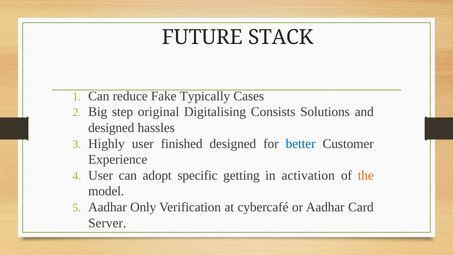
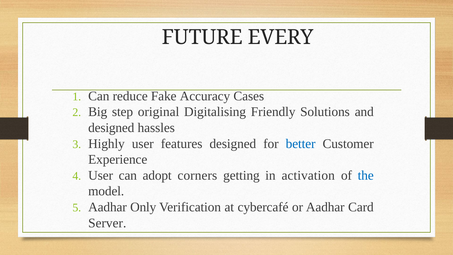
STACK: STACK -> EVERY
Typically: Typically -> Accuracy
Consists: Consists -> Friendly
finished: finished -> features
specific: specific -> corners
the colour: orange -> blue
